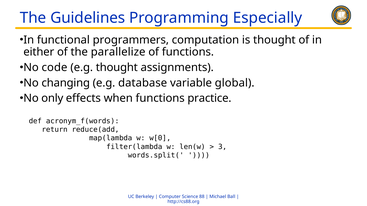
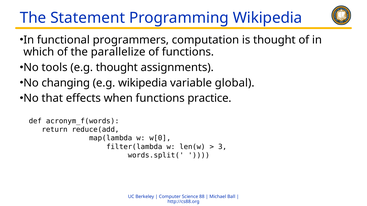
Guidelines: Guidelines -> Statement
Programming Especially: Especially -> Wikipedia
either: either -> which
No code: code -> tools
e.g database: database -> wikipedia
only: only -> that
